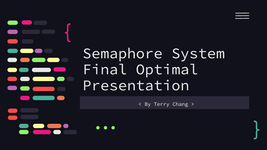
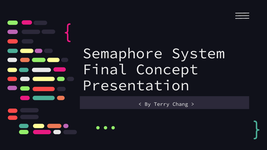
Optimal: Optimal -> Concept
